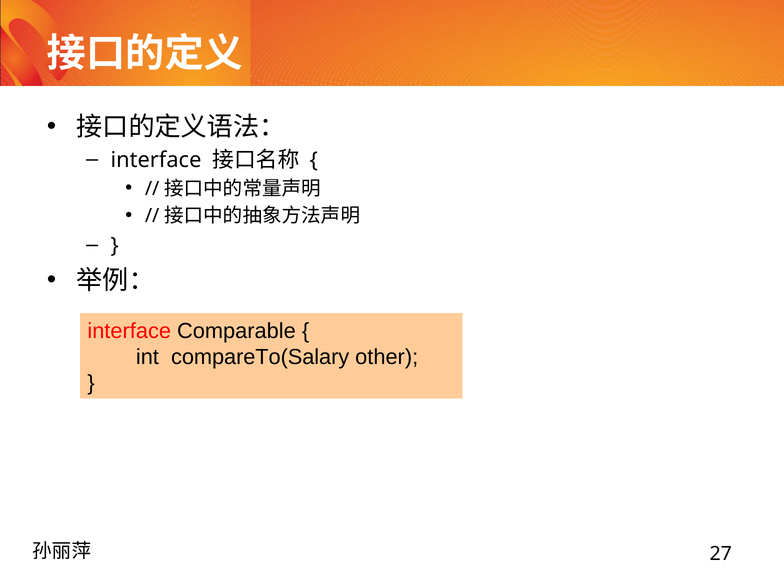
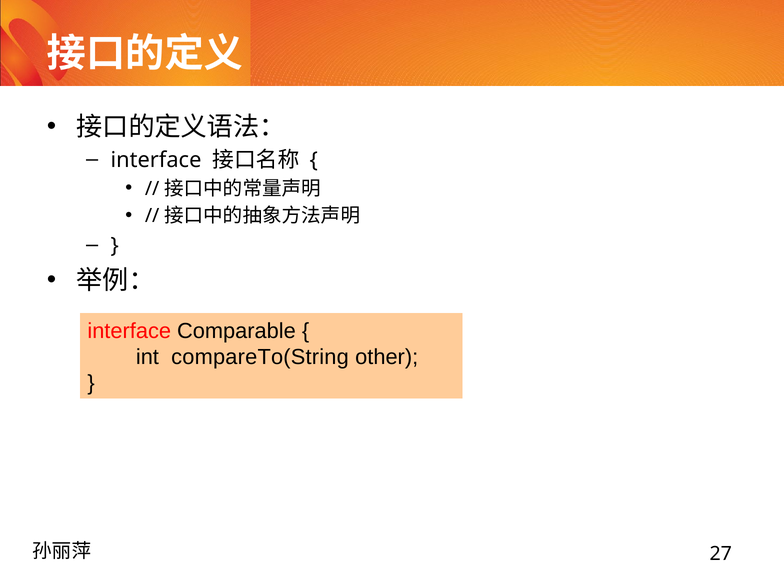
compareTo(Salary: compareTo(Salary -> compareTo(String
